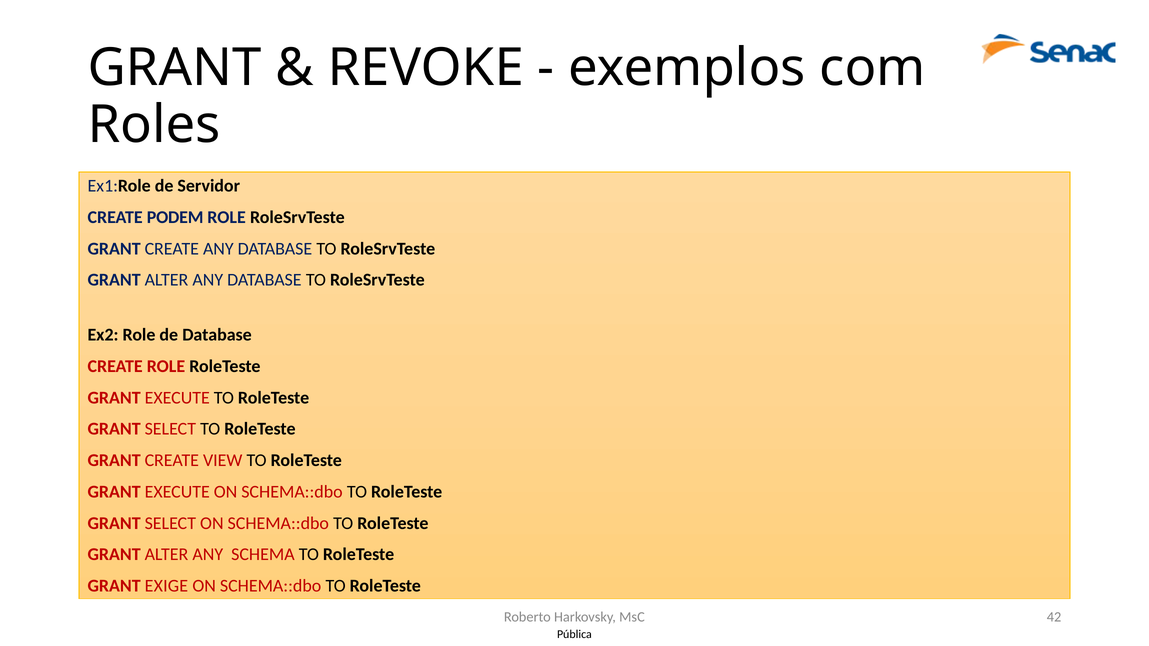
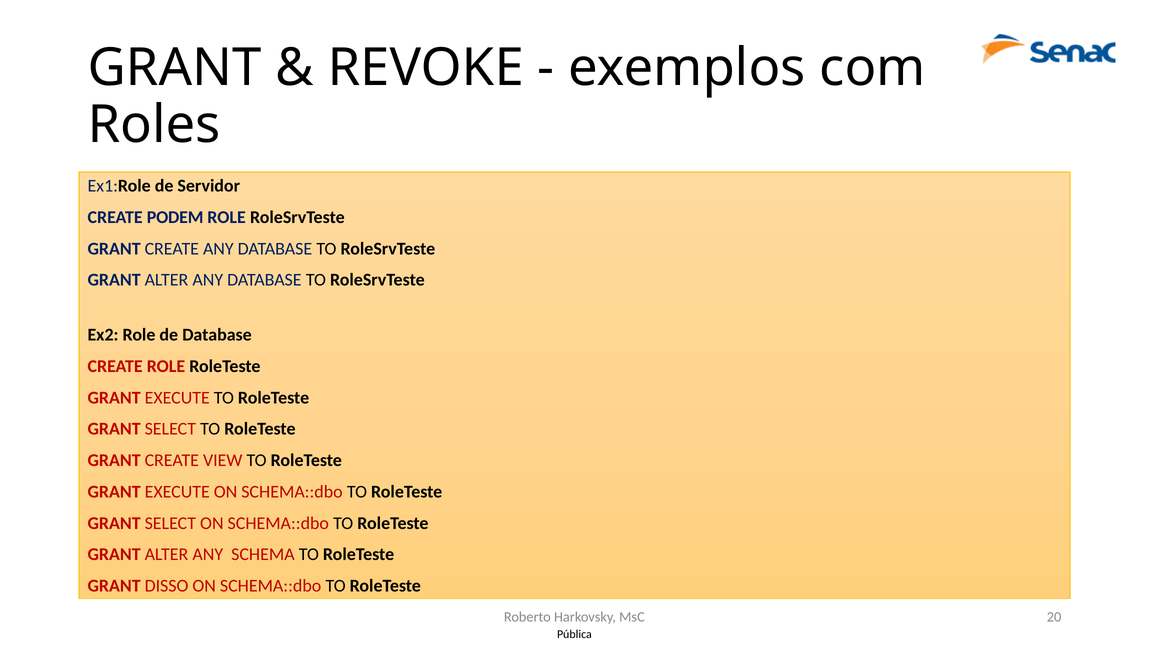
EXIGE: EXIGE -> DISSO
42: 42 -> 20
